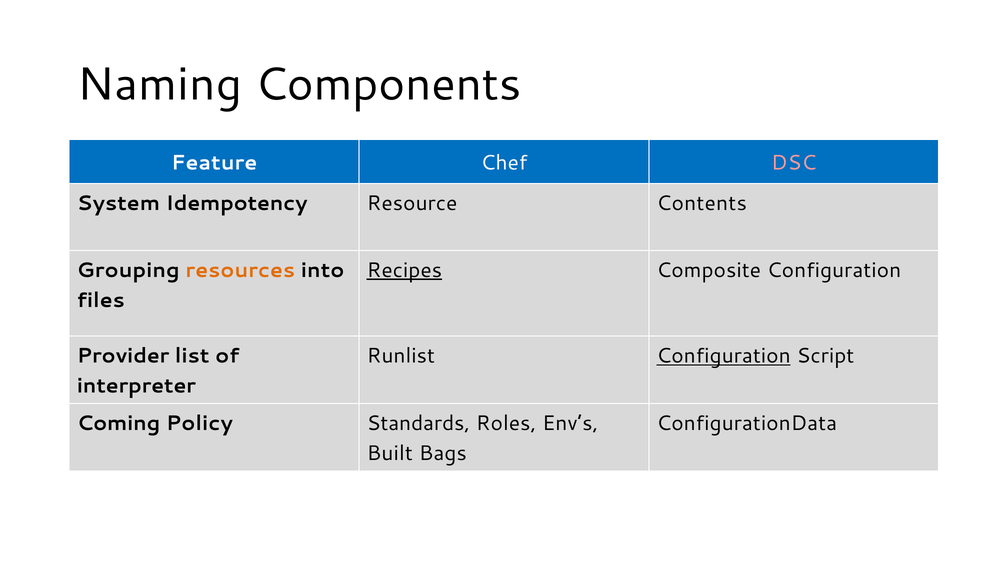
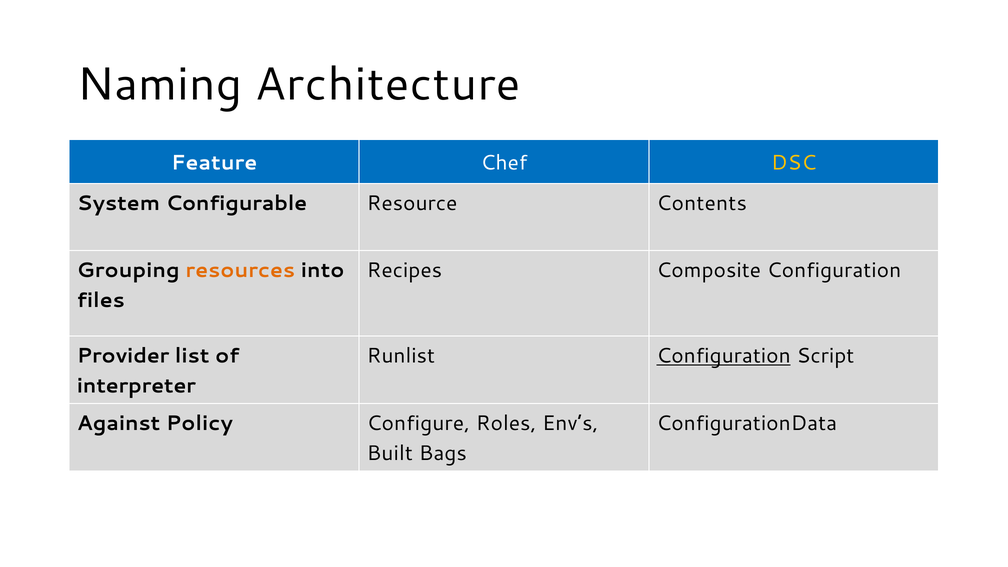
Components: Components -> Architecture
DSC colour: pink -> yellow
Idempotency: Idempotency -> Configurable
Recipes underline: present -> none
Coming: Coming -> Against
Standards: Standards -> Configure
